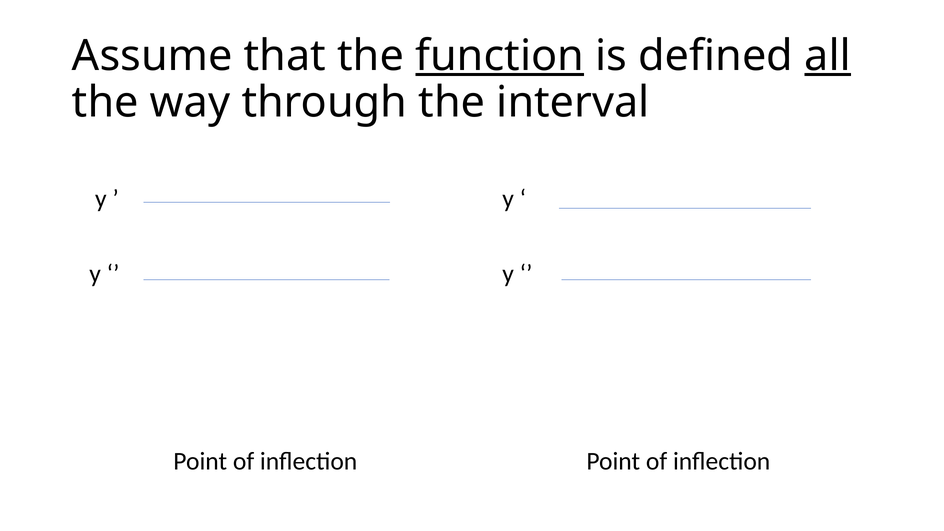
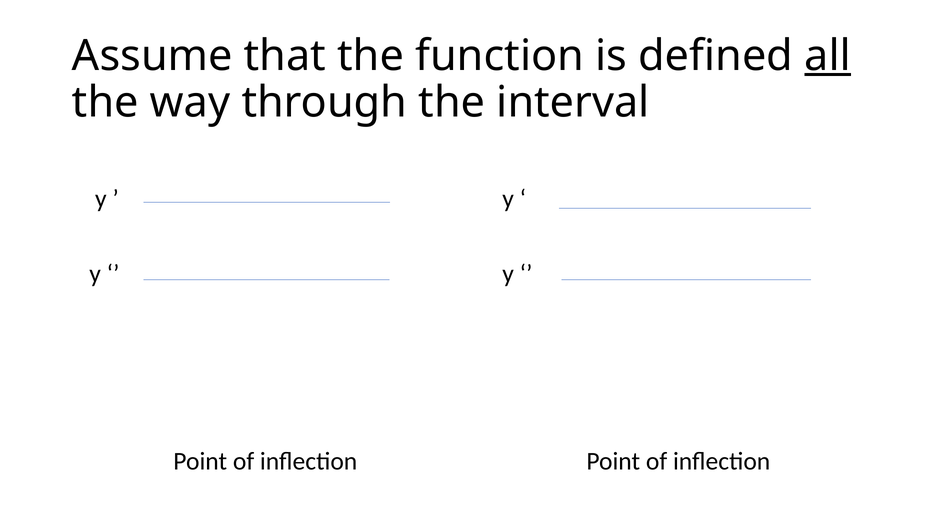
function underline: present -> none
